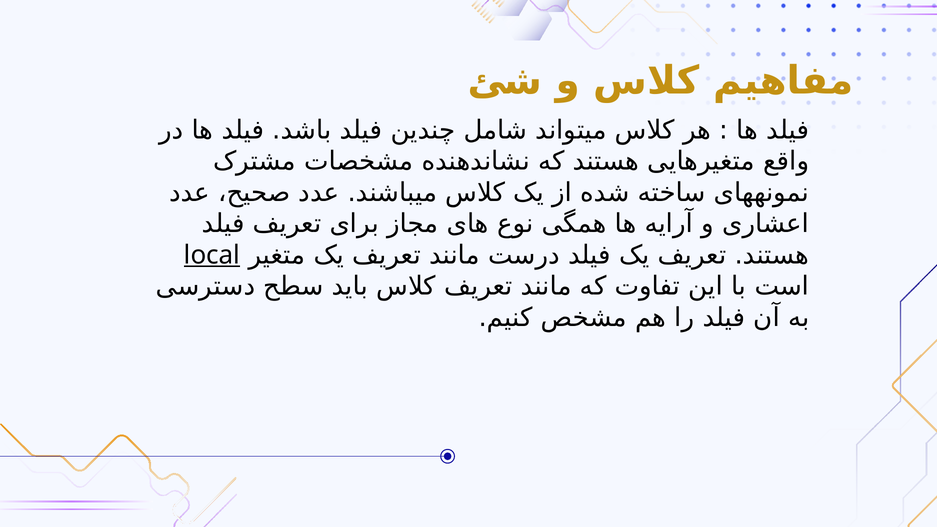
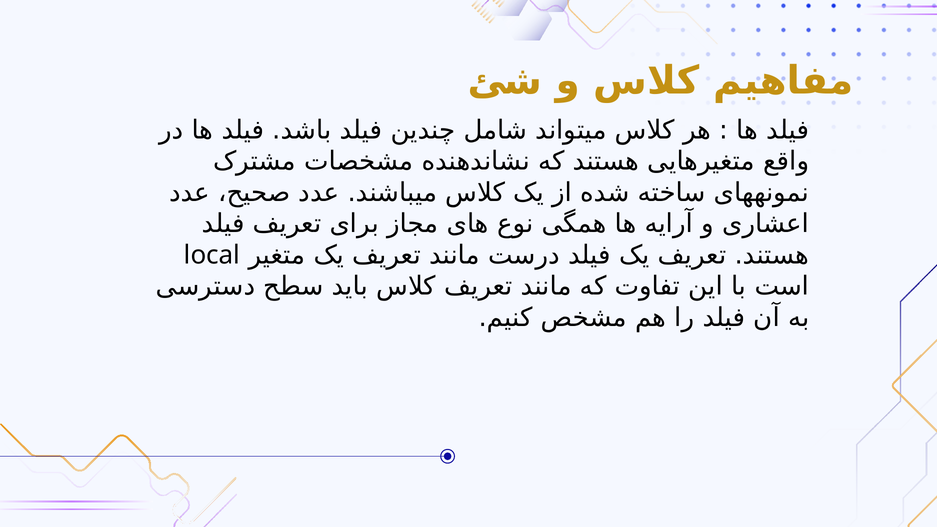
local underline: present -> none
